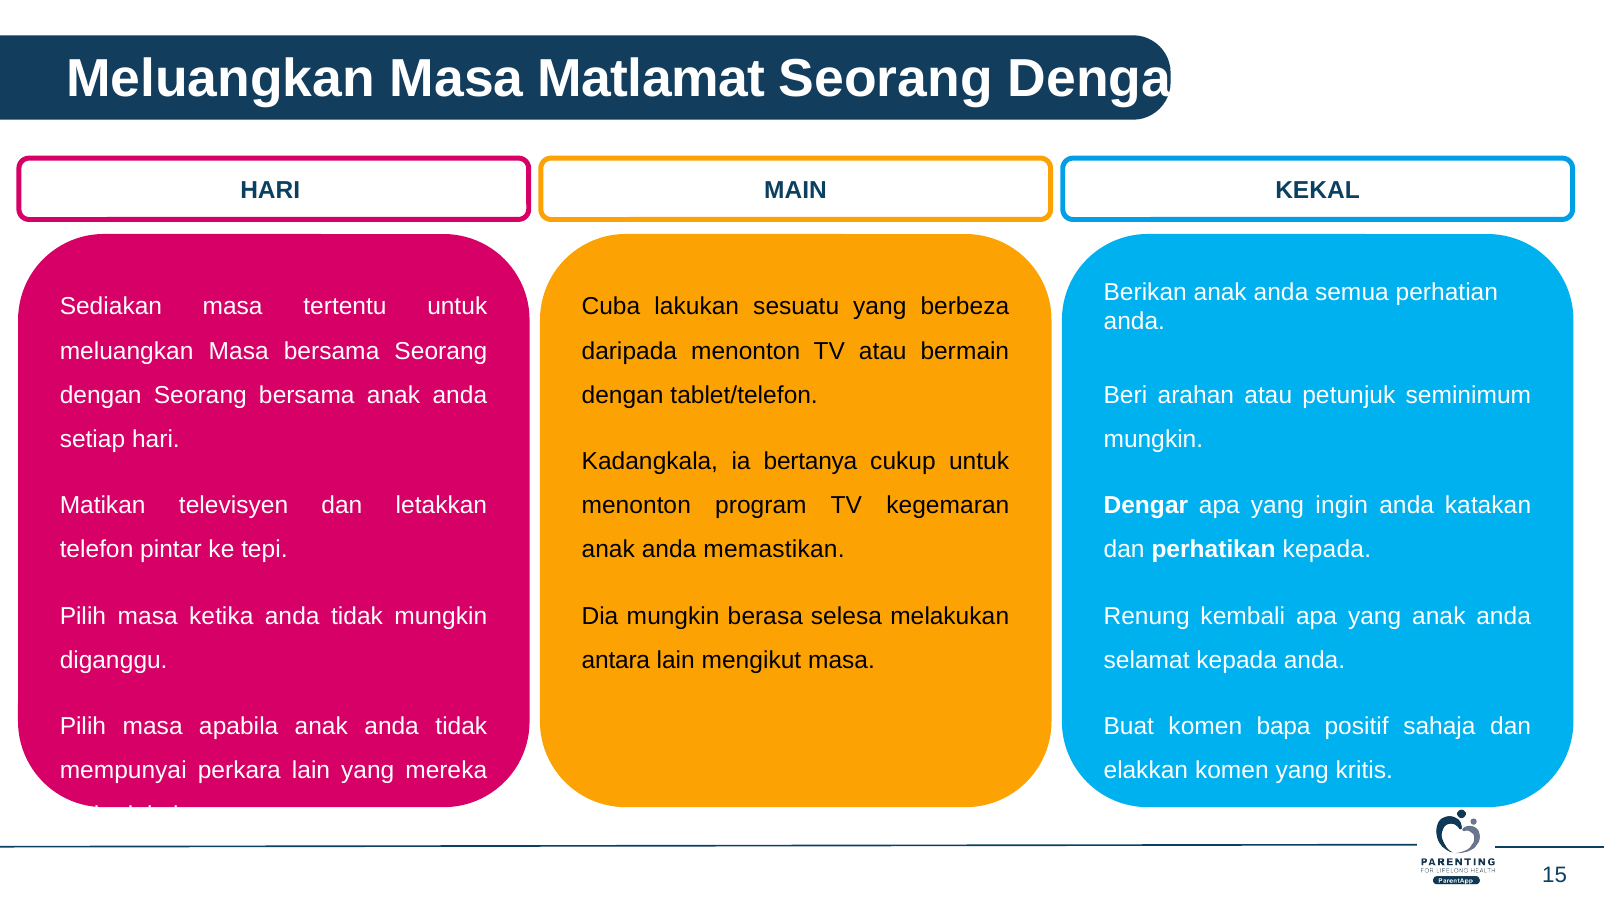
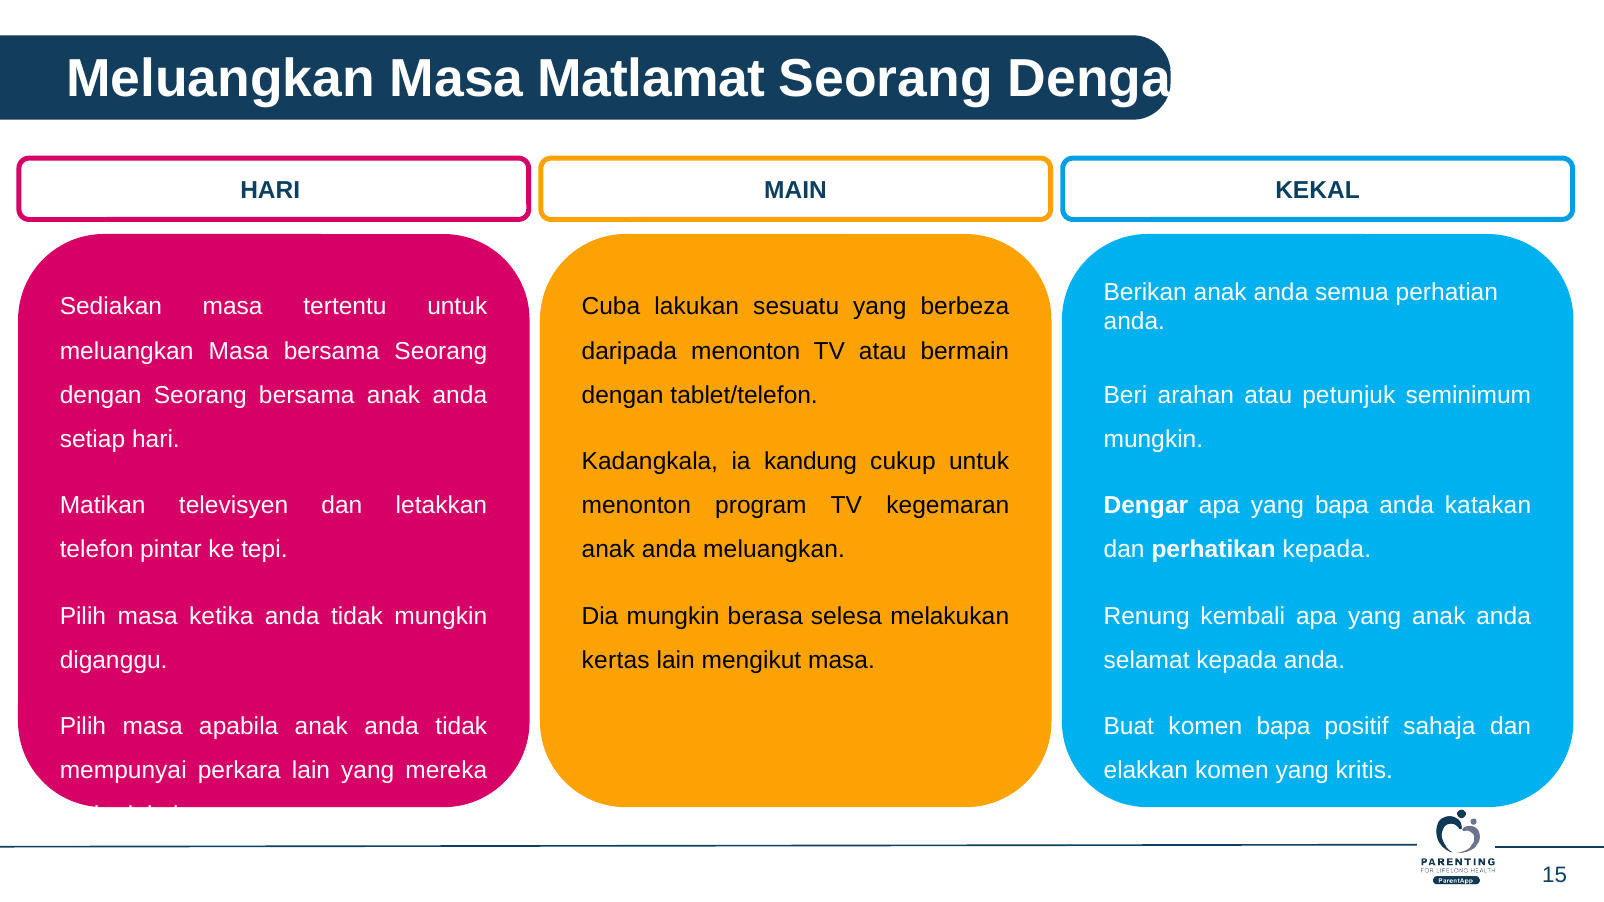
bertanya: bertanya -> kandung
yang ingin: ingin -> bapa
anda memastikan: memastikan -> meluangkan
antara: antara -> kertas
